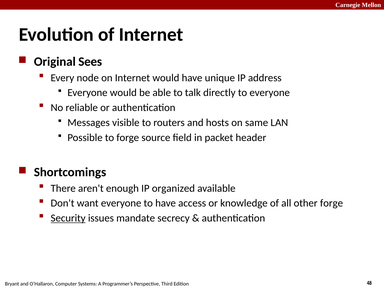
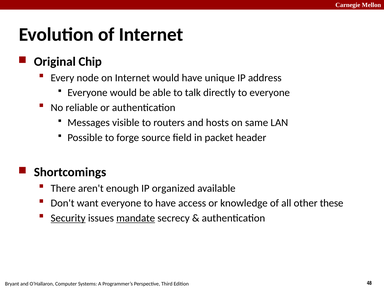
Sees: Sees -> Chip
other forge: forge -> these
mandate underline: none -> present
